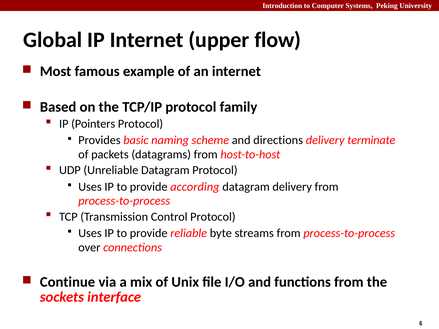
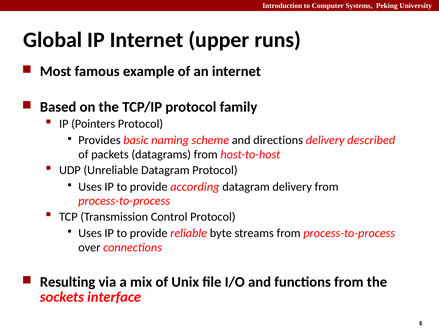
flow: flow -> runs
terminate: terminate -> described
Continue: Continue -> Resulting
